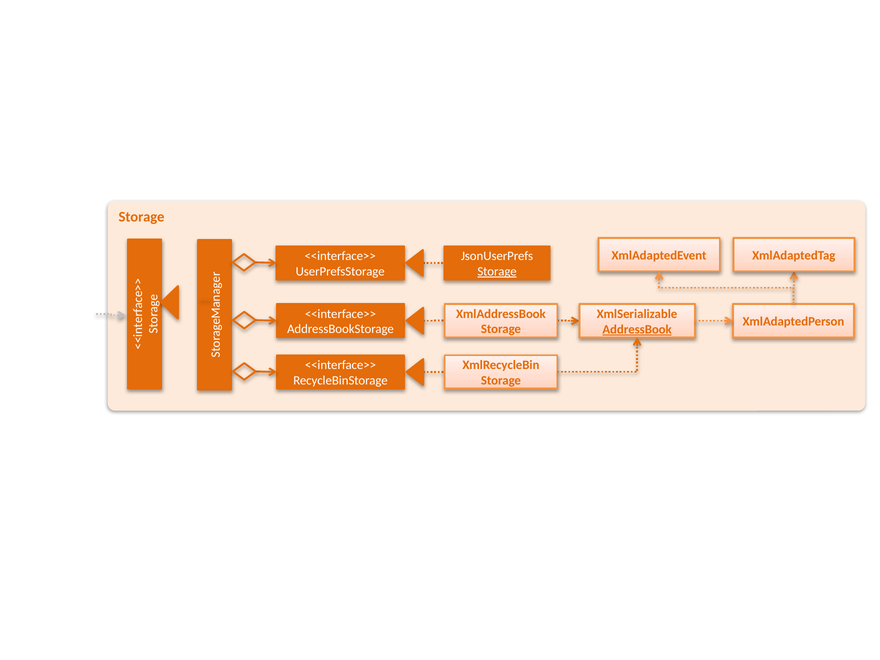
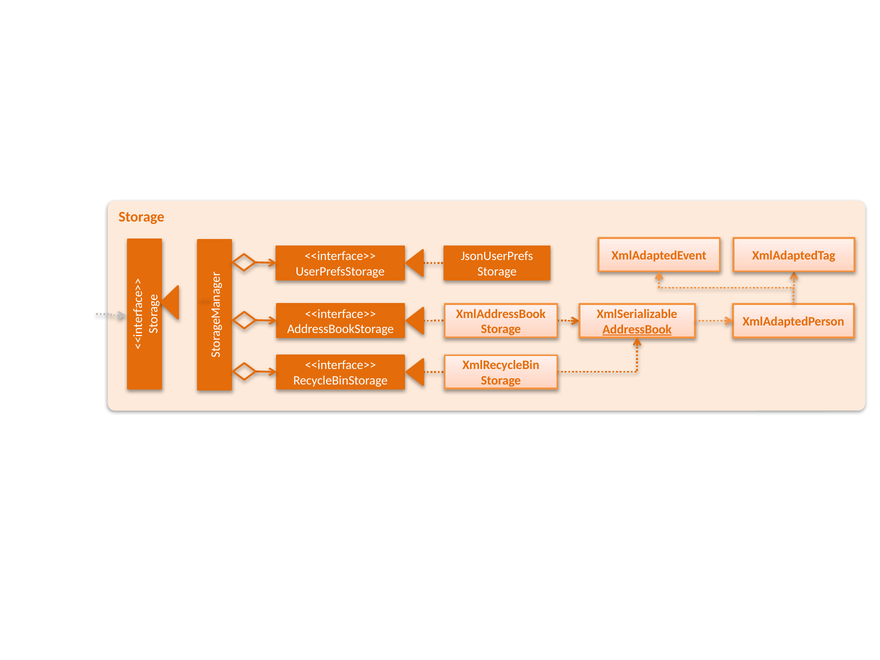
Storage at (497, 271) underline: present -> none
